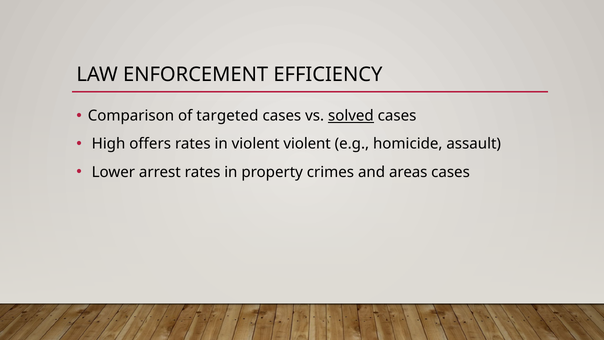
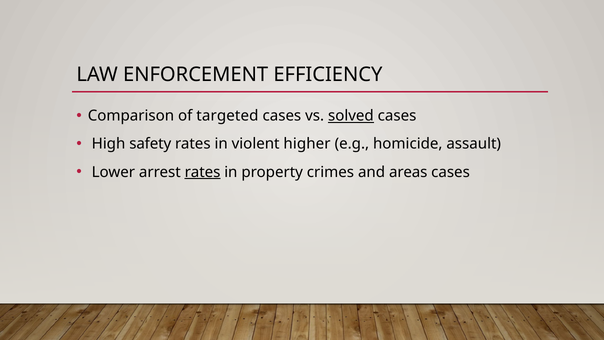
offers: offers -> safety
violent violent: violent -> higher
rates at (203, 172) underline: none -> present
